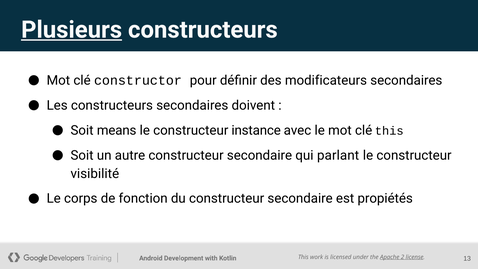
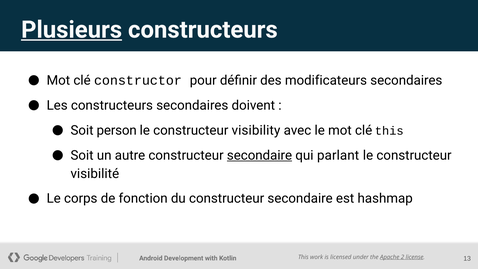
means: means -> person
instance: instance -> visibility
secondaire at (260, 155) underline: none -> present
propiétés: propiétés -> hashmap
